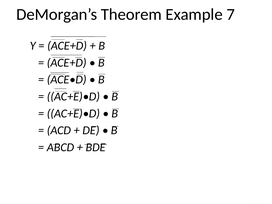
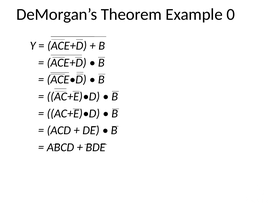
7: 7 -> 0
